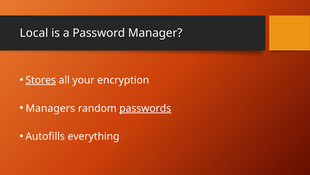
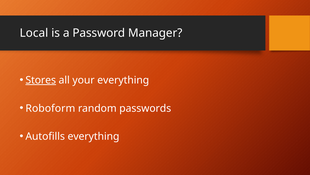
your encryption: encryption -> everything
Managers: Managers -> Roboform
passwords underline: present -> none
